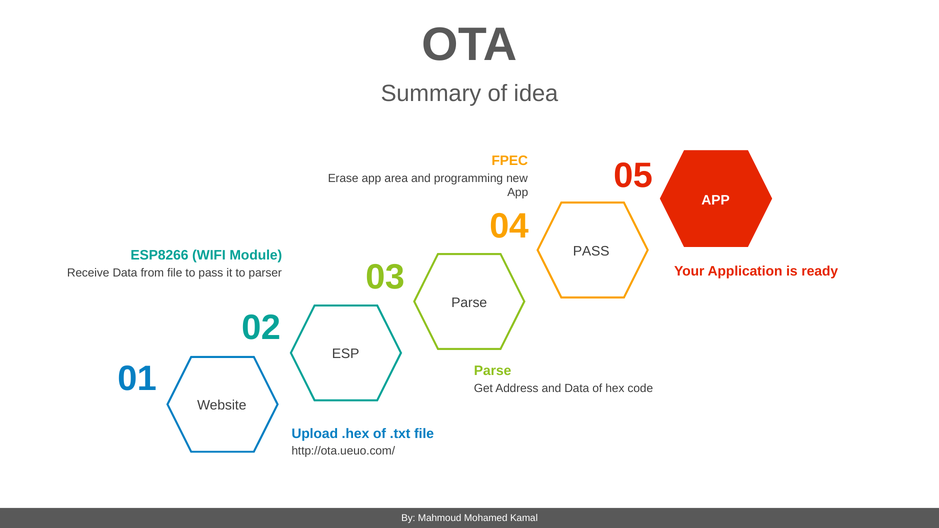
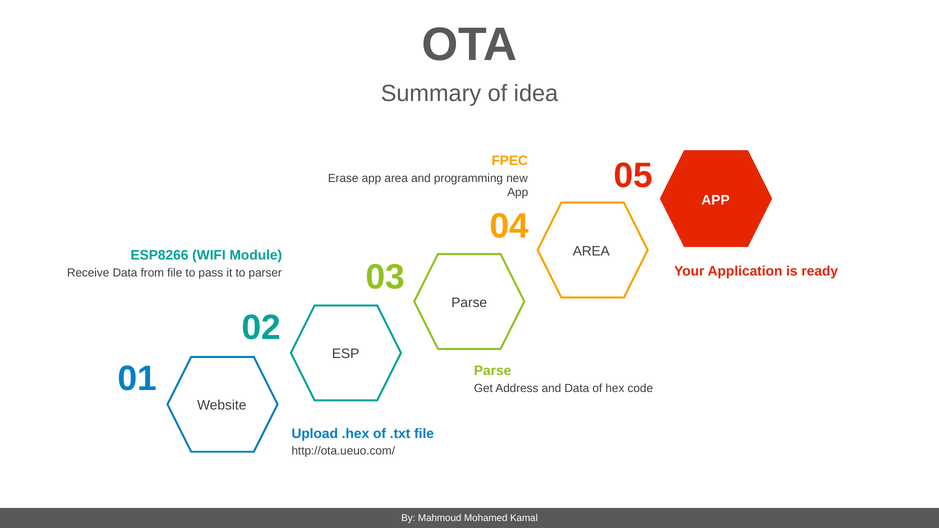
PASS at (591, 251): PASS -> AREA
